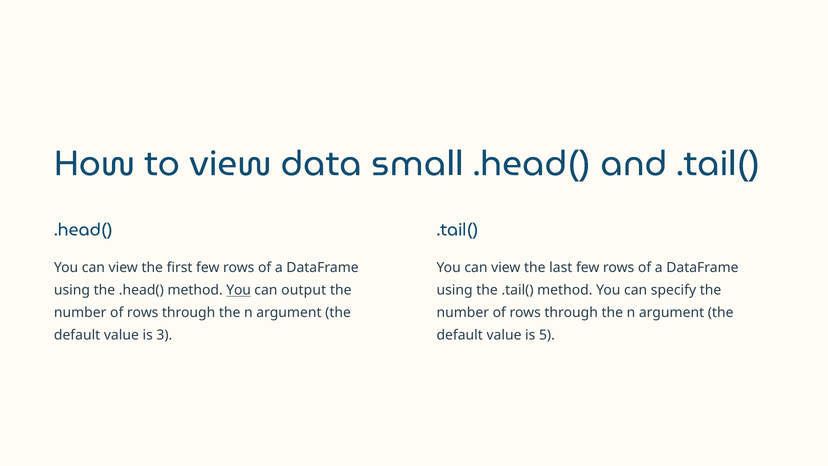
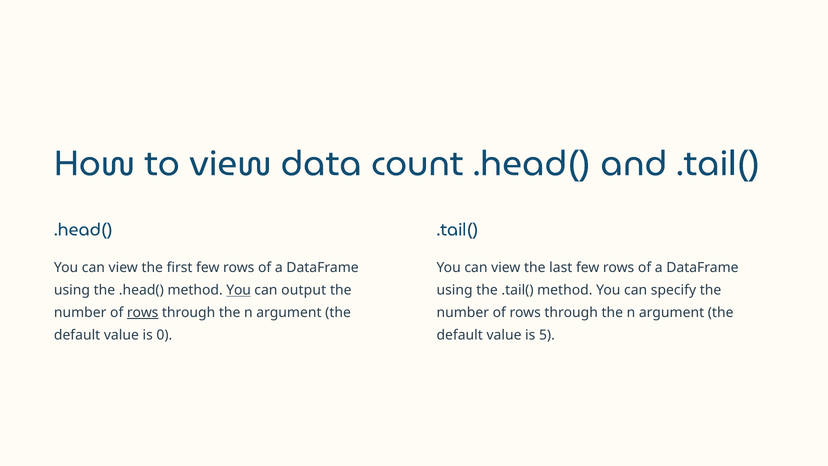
small: small -> count
rows at (143, 312) underline: none -> present
3: 3 -> 0
